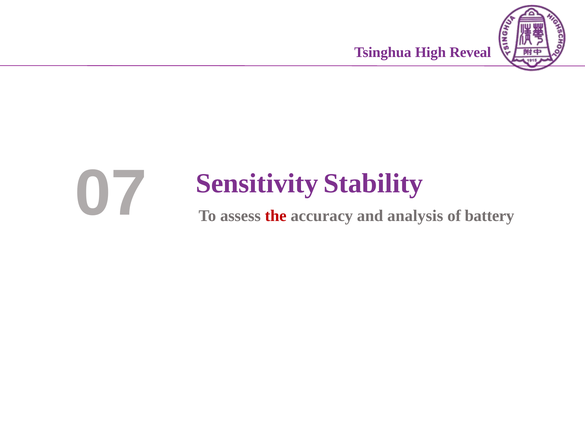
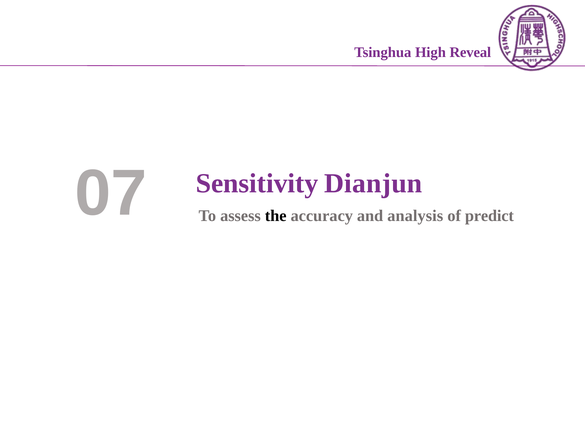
Stability: Stability -> Dianjun
the colour: red -> black
battery: battery -> predict
